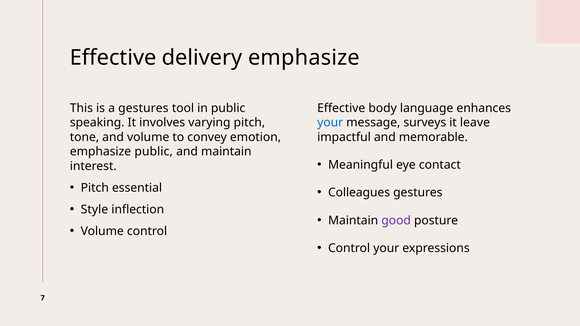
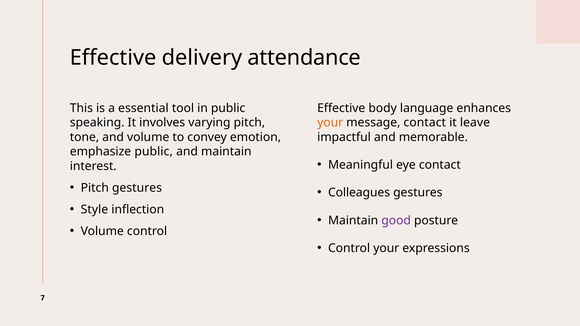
delivery emphasize: emphasize -> attendance
a gestures: gestures -> essential
your at (330, 123) colour: blue -> orange
message surveys: surveys -> contact
Pitch essential: essential -> gestures
